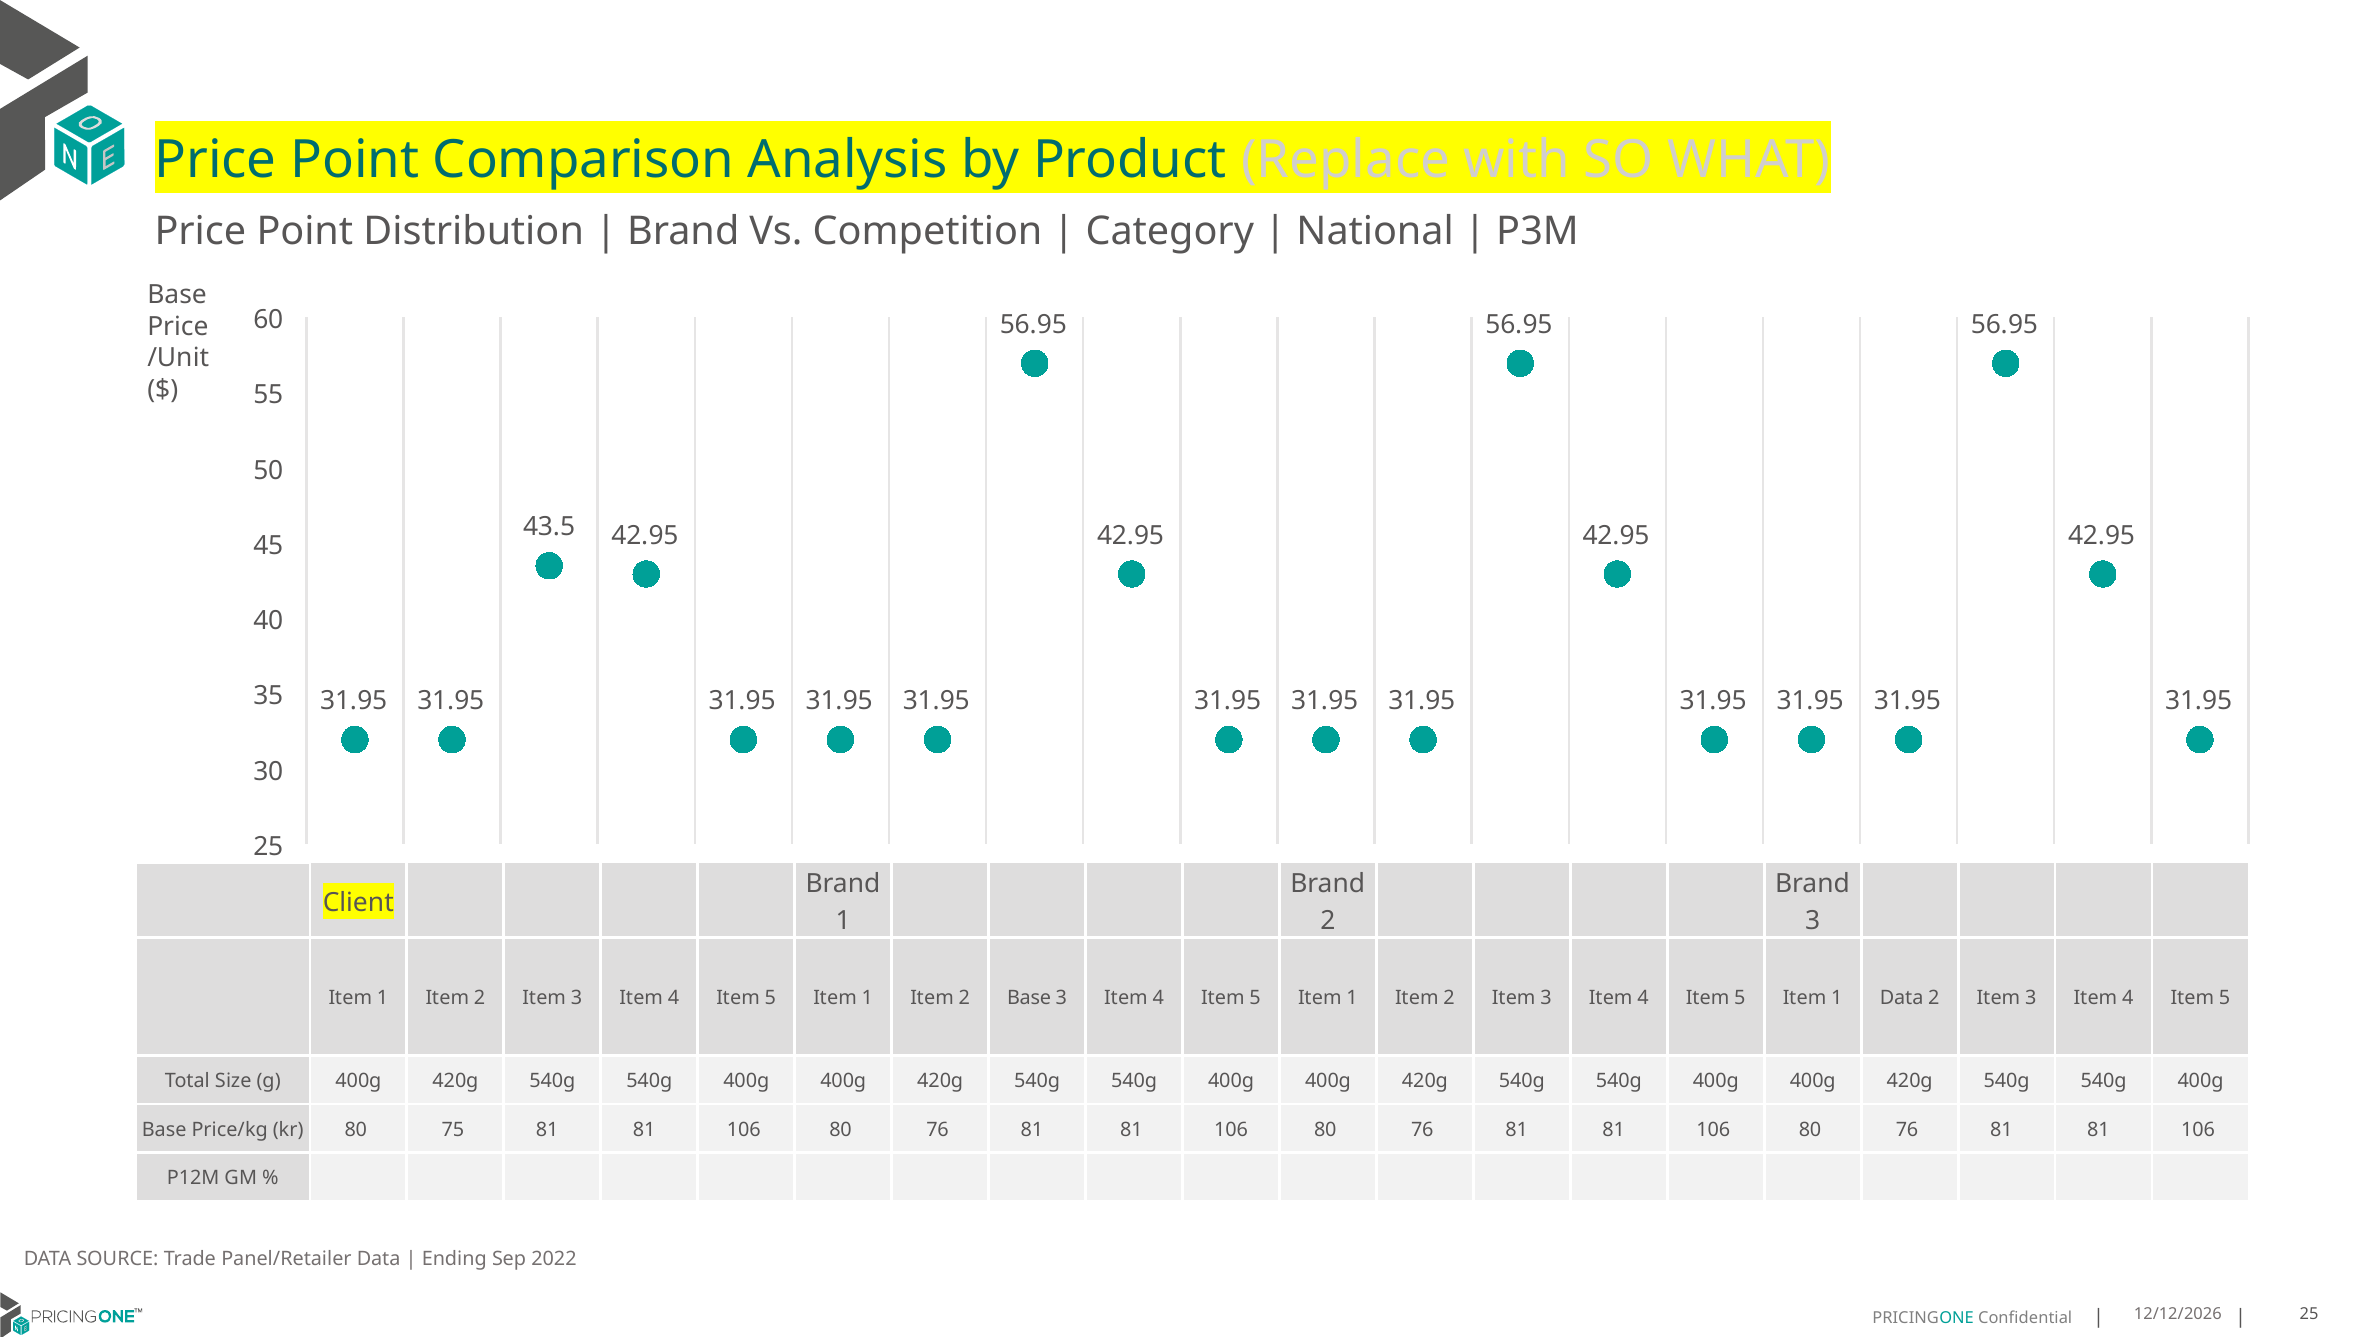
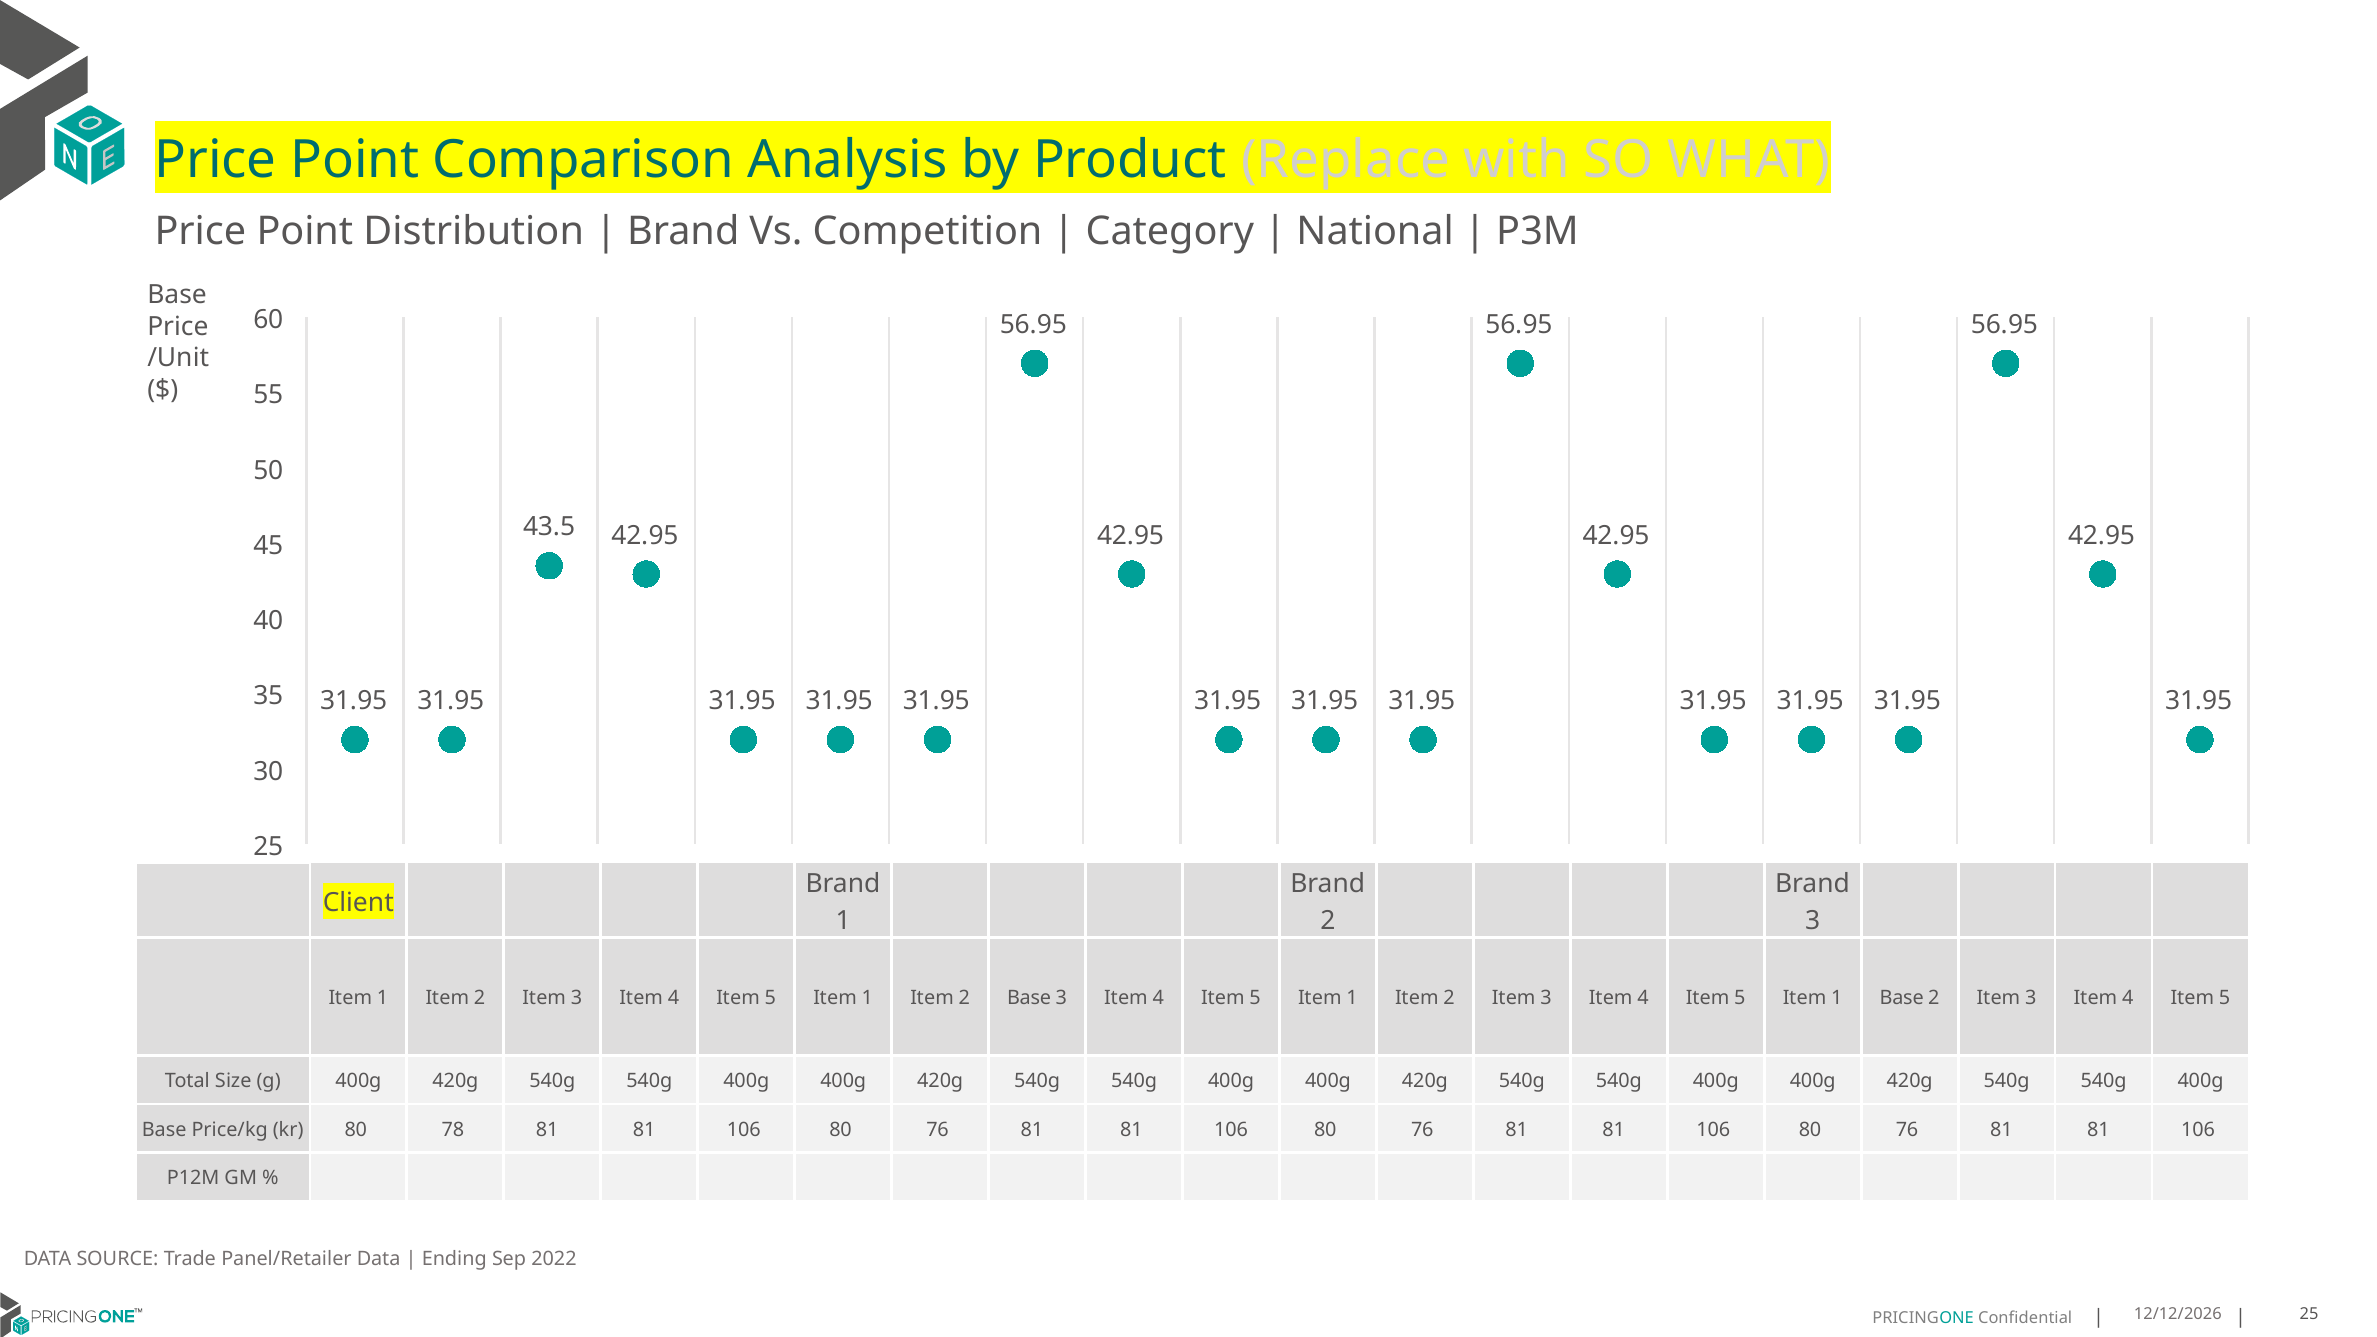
1 Data: Data -> Base
75: 75 -> 78
